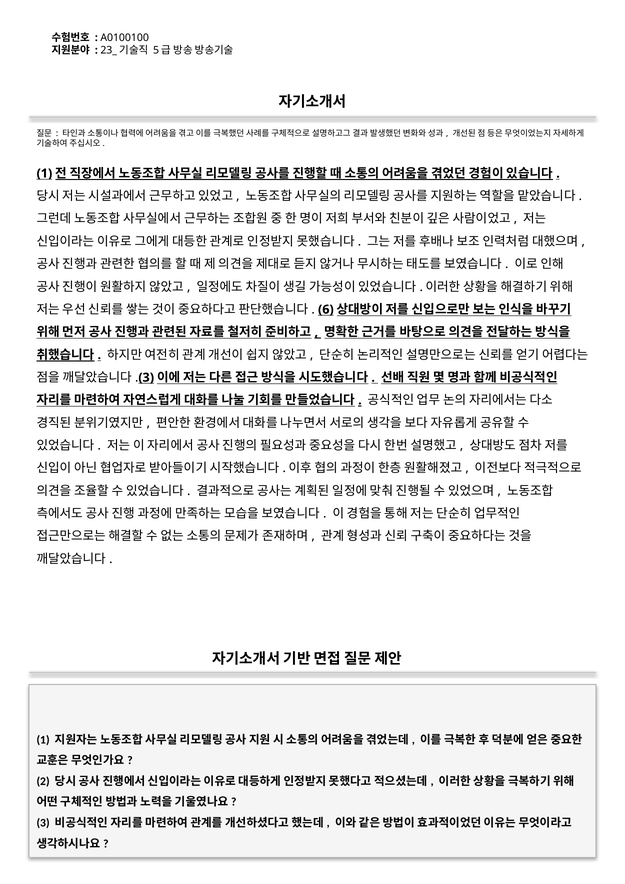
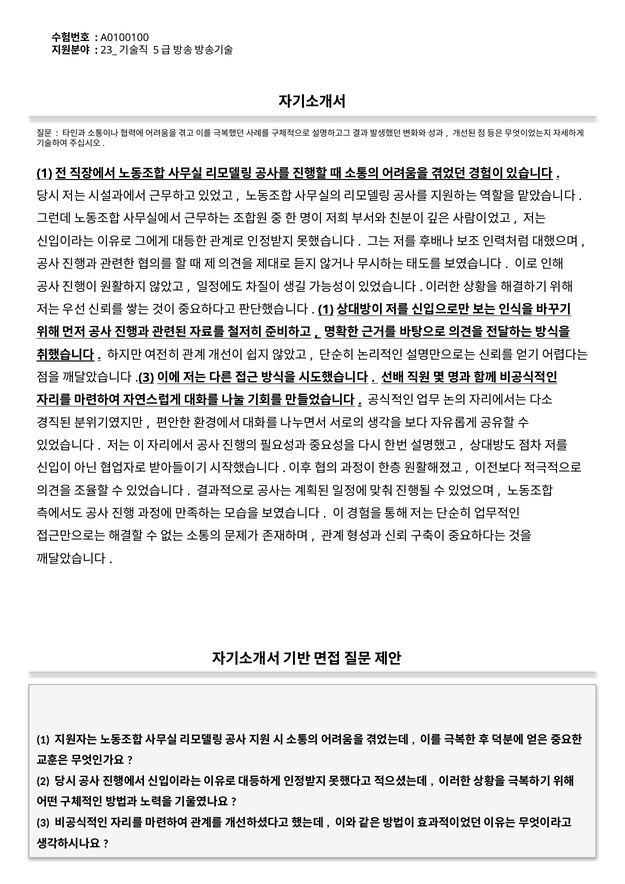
6 at (326, 310): 6 -> 1
